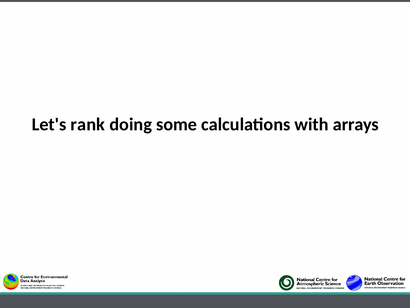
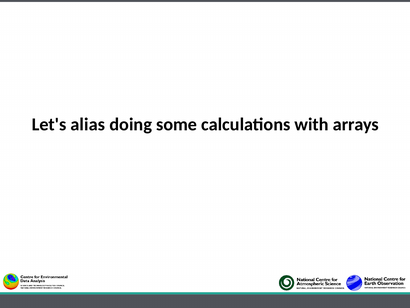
rank: rank -> alias
